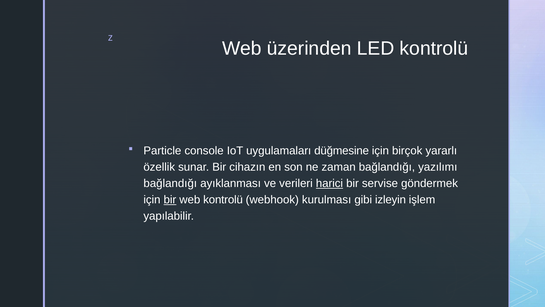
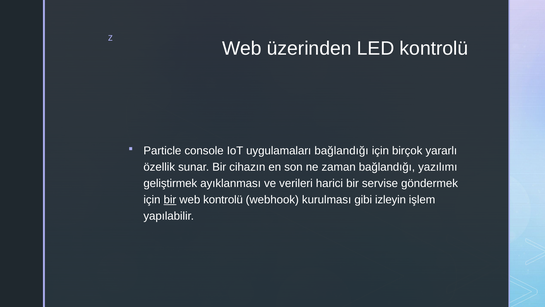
uygulamaları düğmesine: düğmesine -> bağlandığı
bağlandığı at (170, 183): bağlandığı -> geliştirmek
harici underline: present -> none
